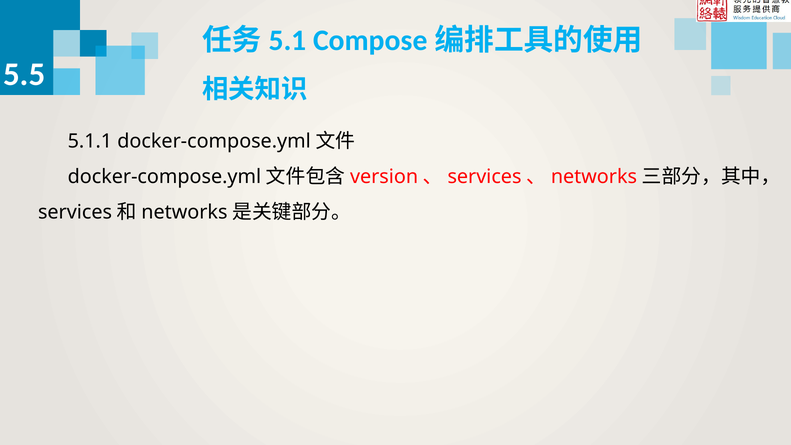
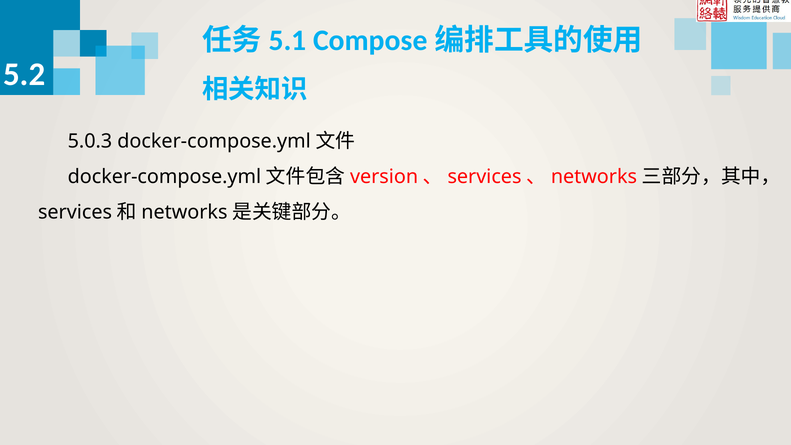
5.5: 5.5 -> 5.2
5.1.1: 5.1.1 -> 5.0.3
